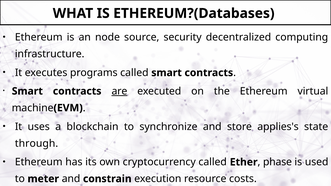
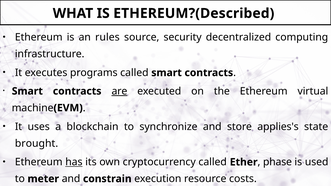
ETHEREUM?(Databases: ETHEREUM?(Databases -> ETHEREUM?(Described
node: node -> rules
through: through -> brought
has underline: none -> present
